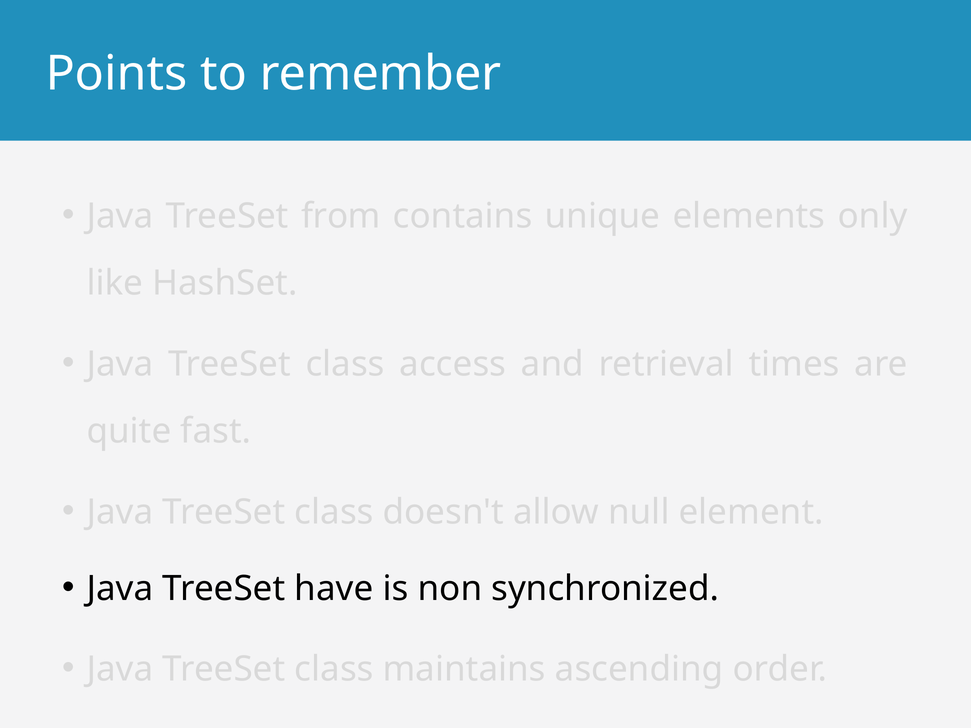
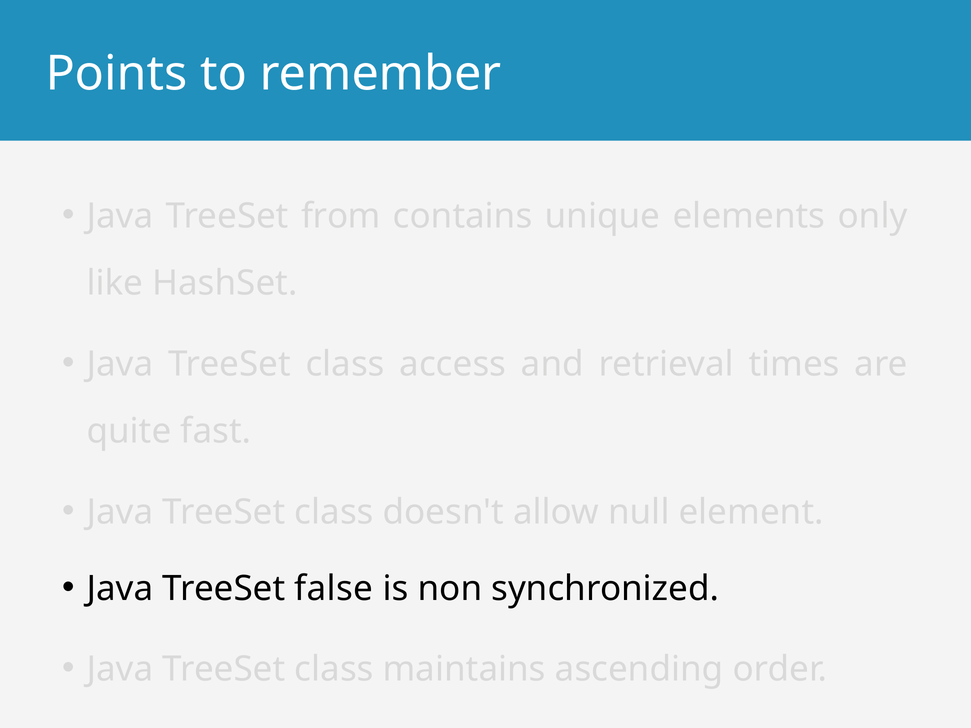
have: have -> false
